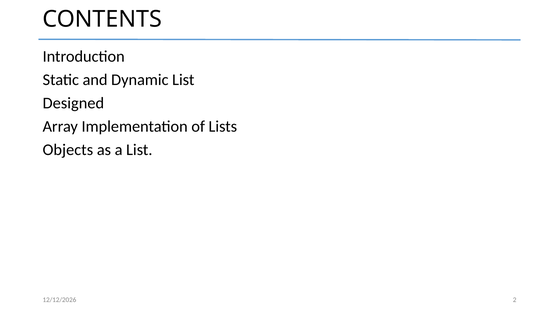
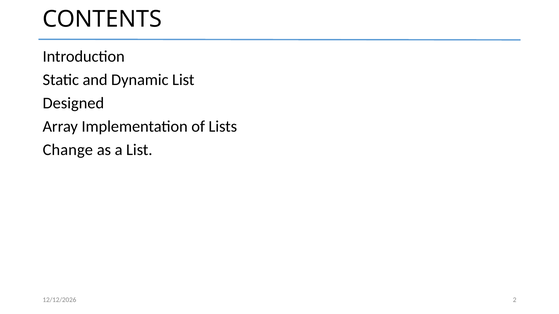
Objects: Objects -> Change
